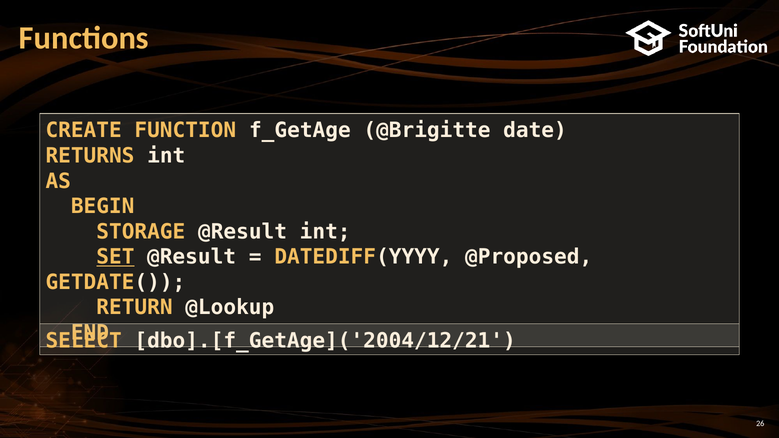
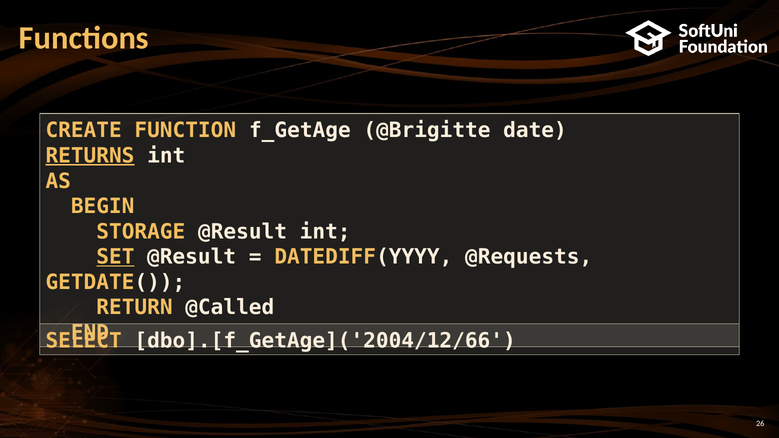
RETURNS underline: none -> present
@Proposed: @Proposed -> @Requests
@Lookup: @Lookup -> @Called
dbo].[f_GetAge]('2004/12/21: dbo].[f_GetAge]('2004/12/21 -> dbo].[f_GetAge]('2004/12/66
